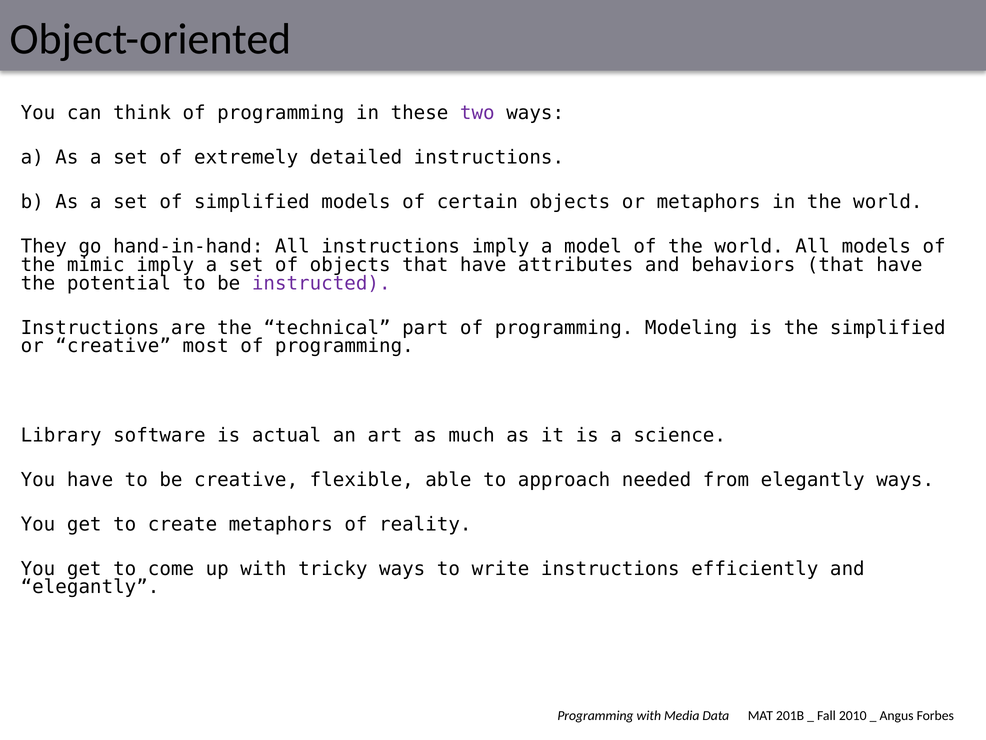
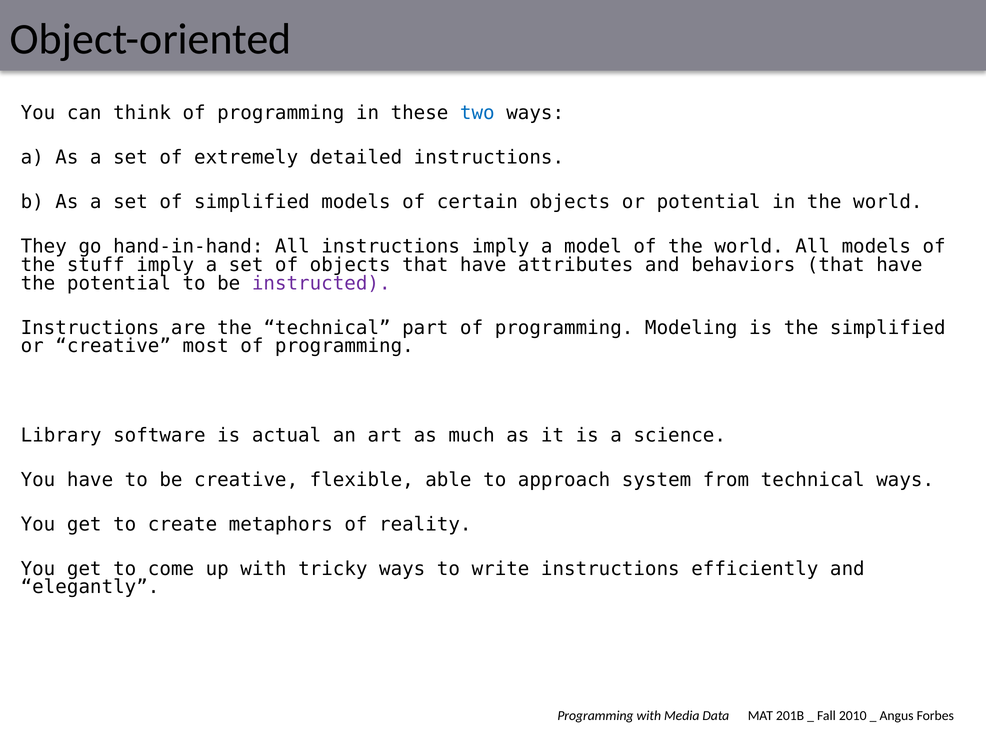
two colour: purple -> blue
or metaphors: metaphors -> potential
mimic: mimic -> stuff
needed: needed -> system
from elegantly: elegantly -> technical
